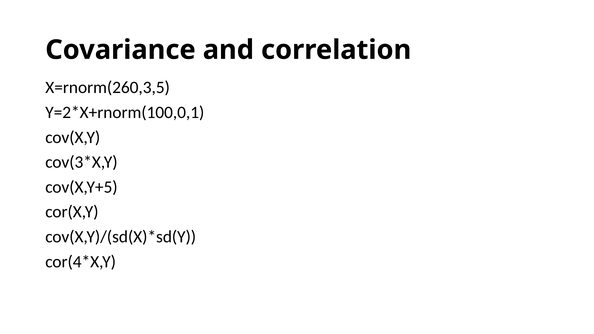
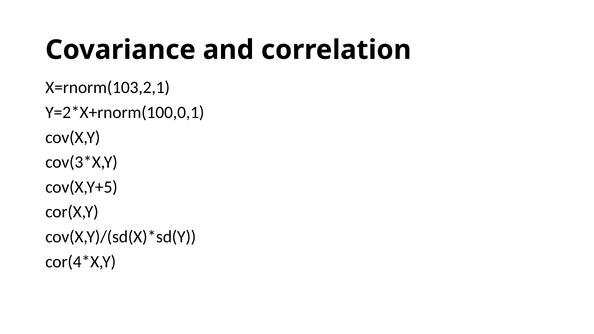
X=rnorm(260,3,5: X=rnorm(260,3,5 -> X=rnorm(103,2,1
